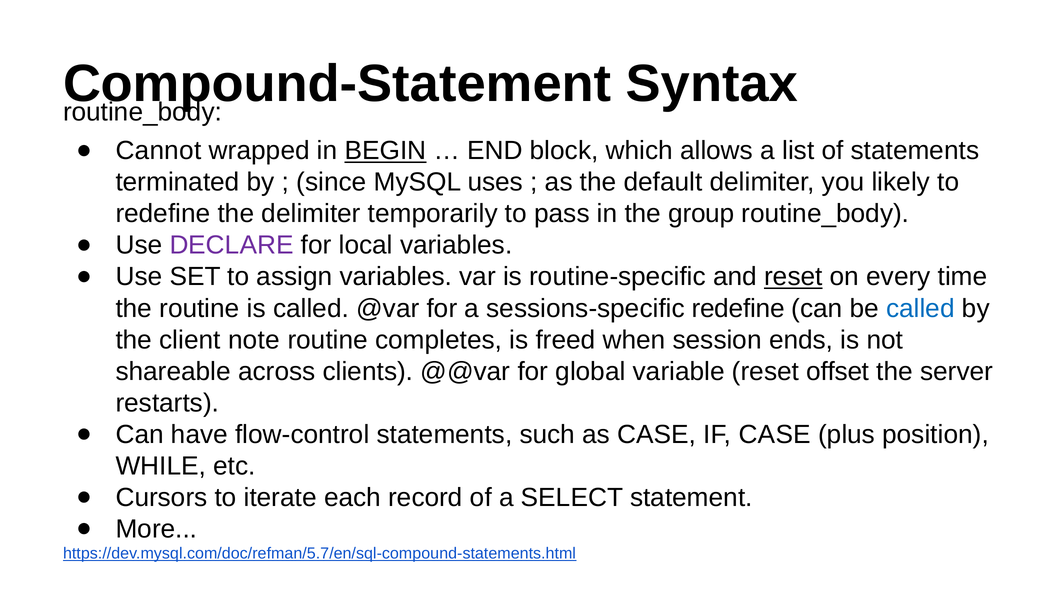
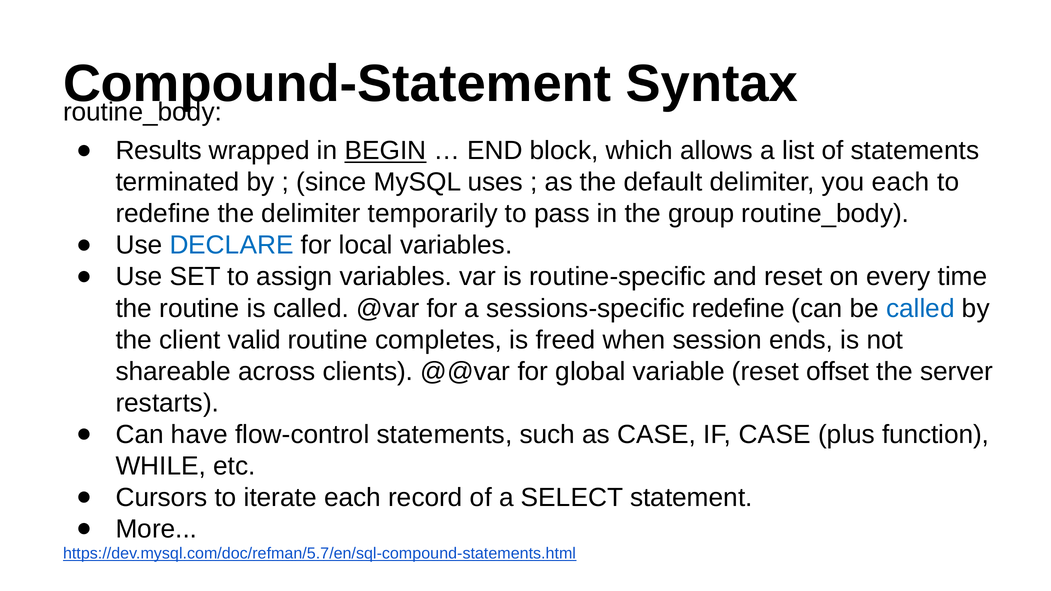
Cannot: Cannot -> Results
you likely: likely -> each
DECLARE colour: purple -> blue
reset at (793, 277) underline: present -> none
note: note -> valid
position: position -> function
